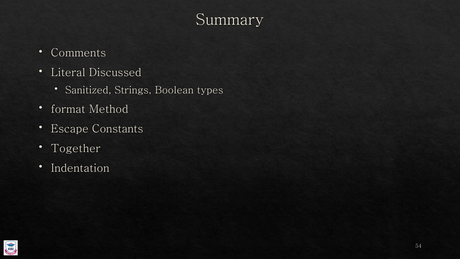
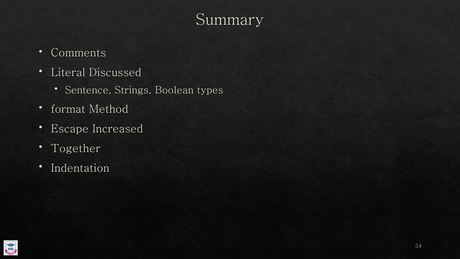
Sanitized: Sanitized -> Sentence
Constants: Constants -> Increased
